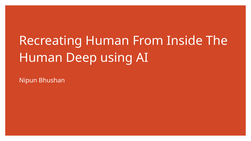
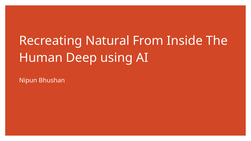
Recreating Human: Human -> Natural
